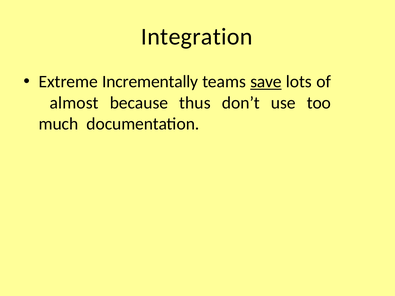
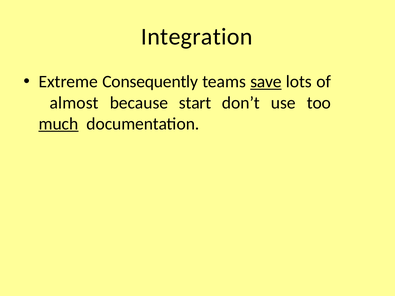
Incrementally: Incrementally -> Consequently
thus: thus -> start
much underline: none -> present
